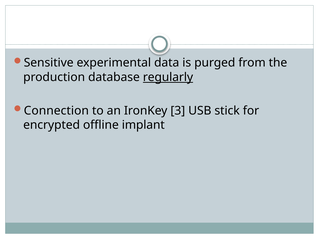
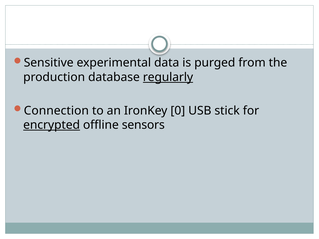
3: 3 -> 0
encrypted underline: none -> present
implant: implant -> sensors
